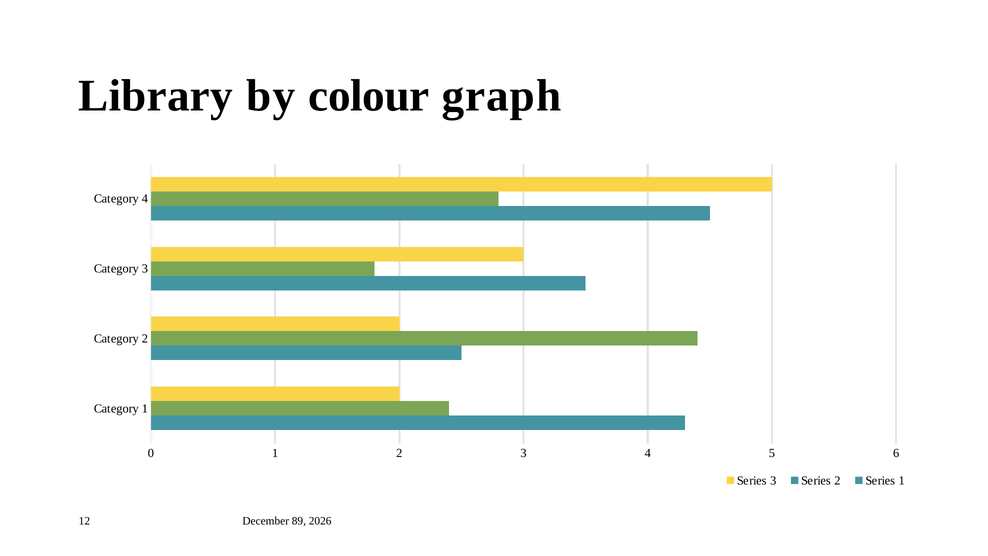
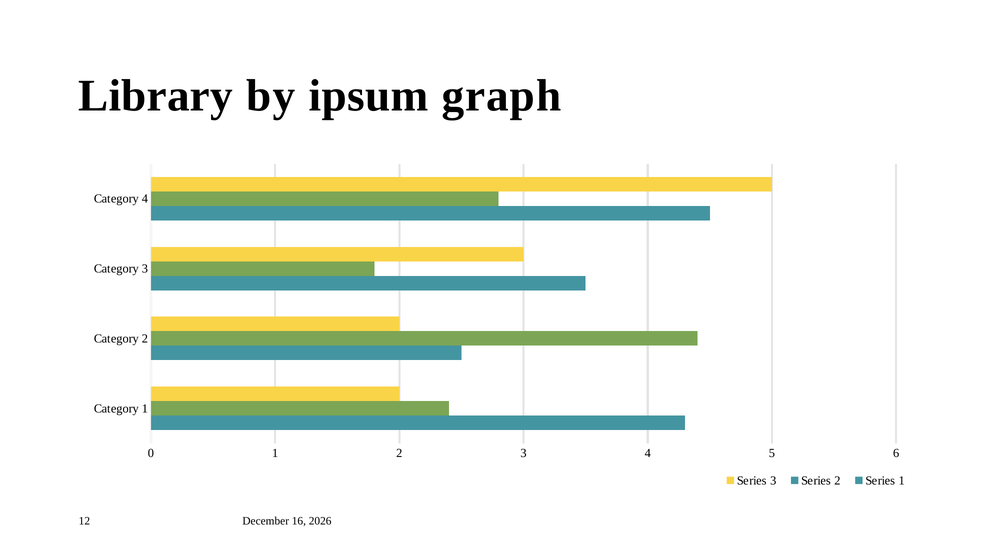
colour: colour -> ipsum
89: 89 -> 16
